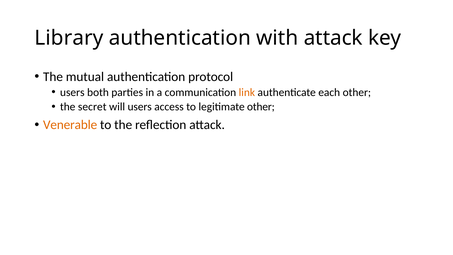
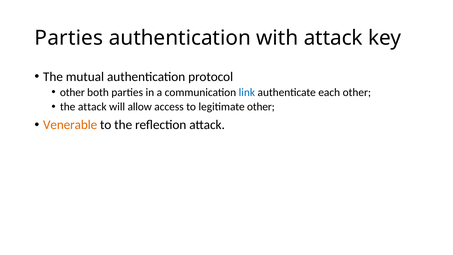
Library at (69, 38): Library -> Parties
users at (72, 92): users -> other
link colour: orange -> blue
the secret: secret -> attack
will users: users -> allow
